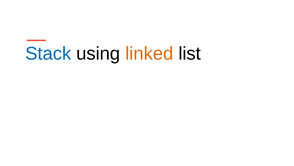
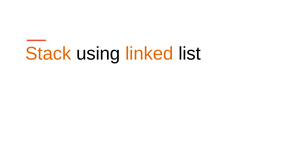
Stack colour: blue -> orange
